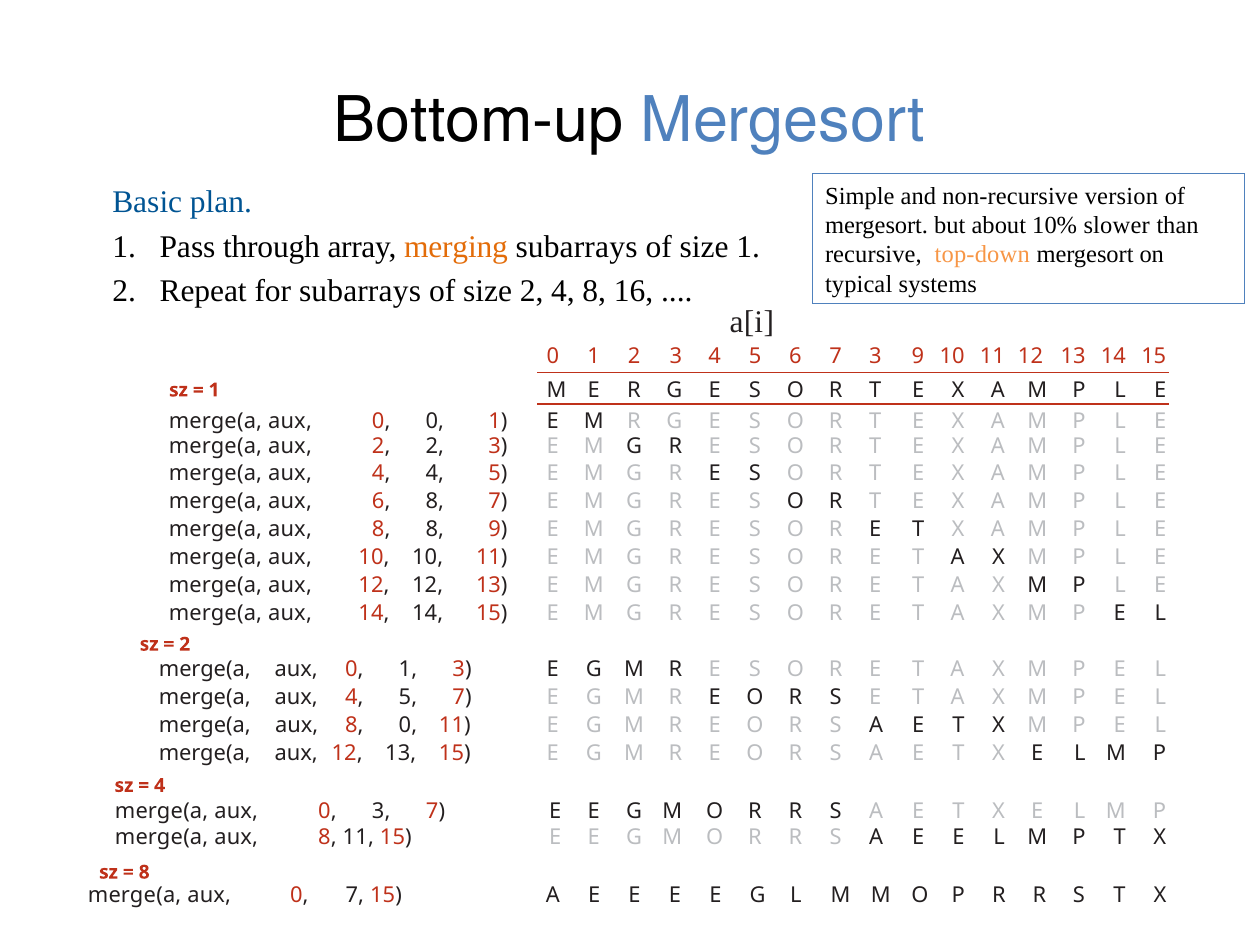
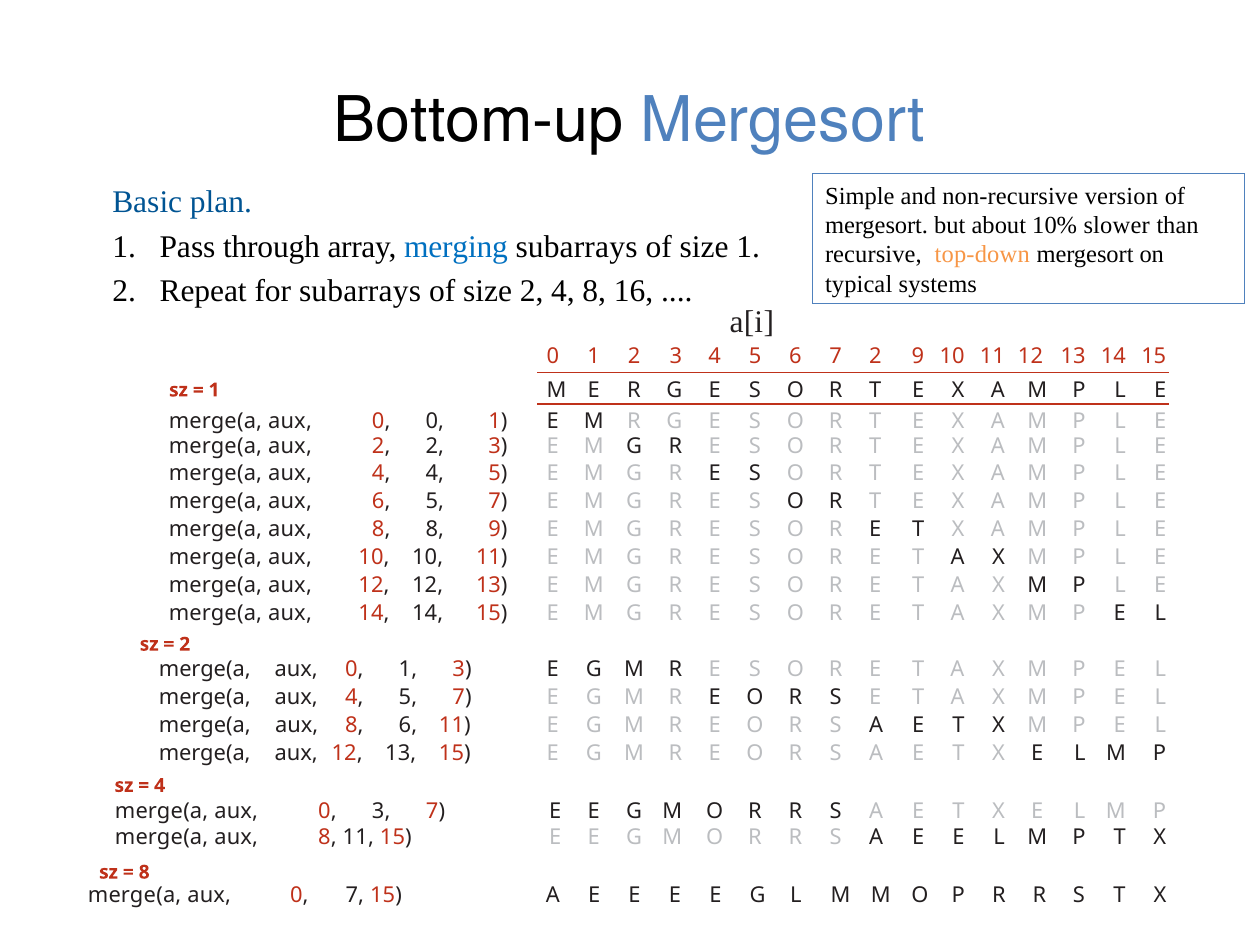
merging colour: orange -> blue
7 3: 3 -> 2
6 8: 8 -> 5
8 0: 0 -> 6
